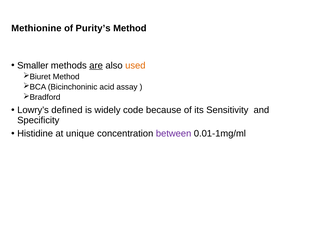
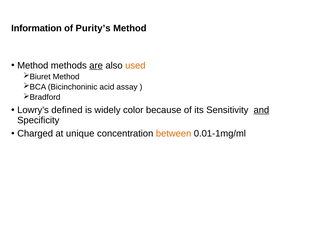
Methionine: Methionine -> Information
Smaller at (33, 65): Smaller -> Method
code: code -> color
and underline: none -> present
Histidine: Histidine -> Charged
between colour: purple -> orange
